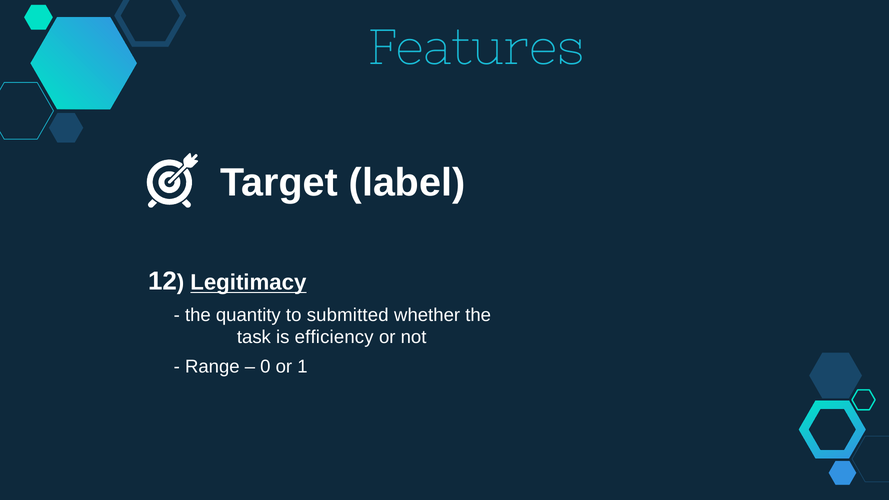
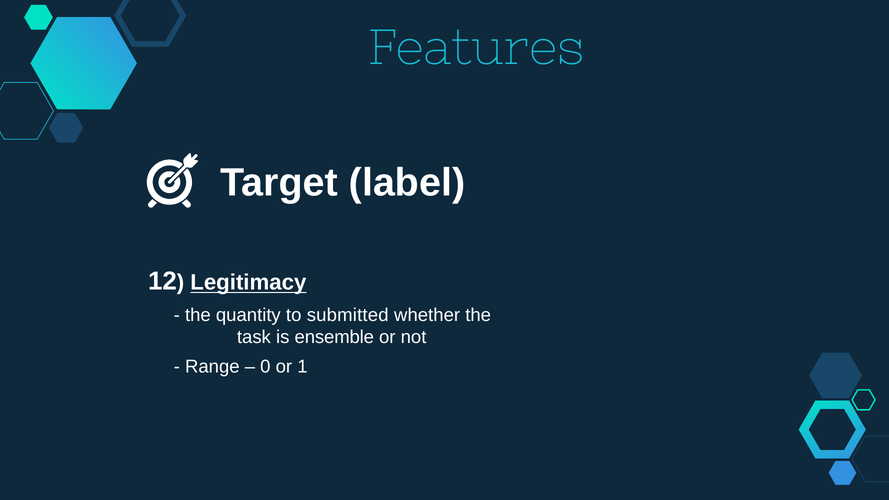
efficiency: efficiency -> ensemble
